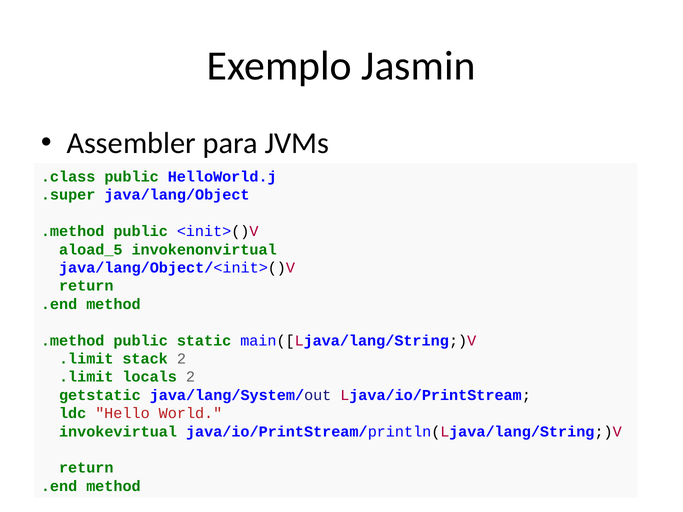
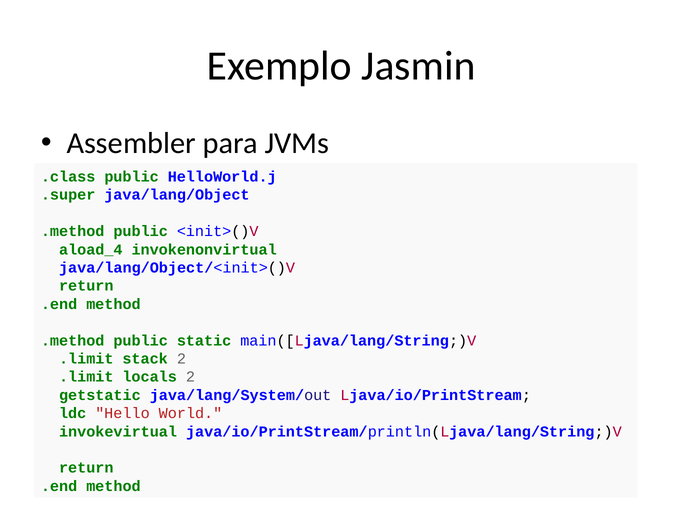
aload_5: aload_5 -> aload_4
